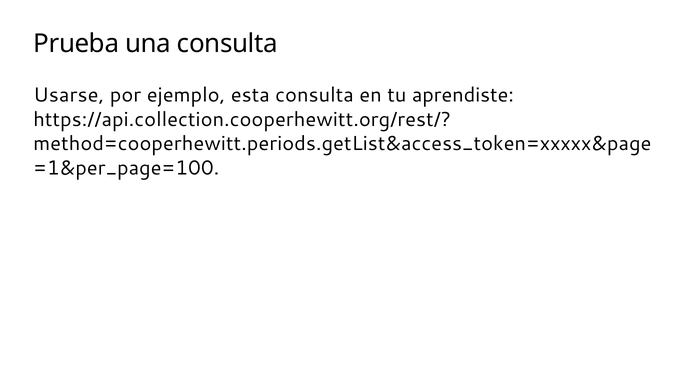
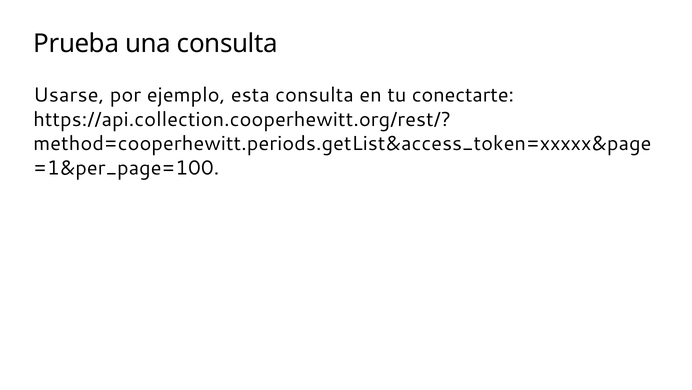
aprendiste: aprendiste -> conectarte
